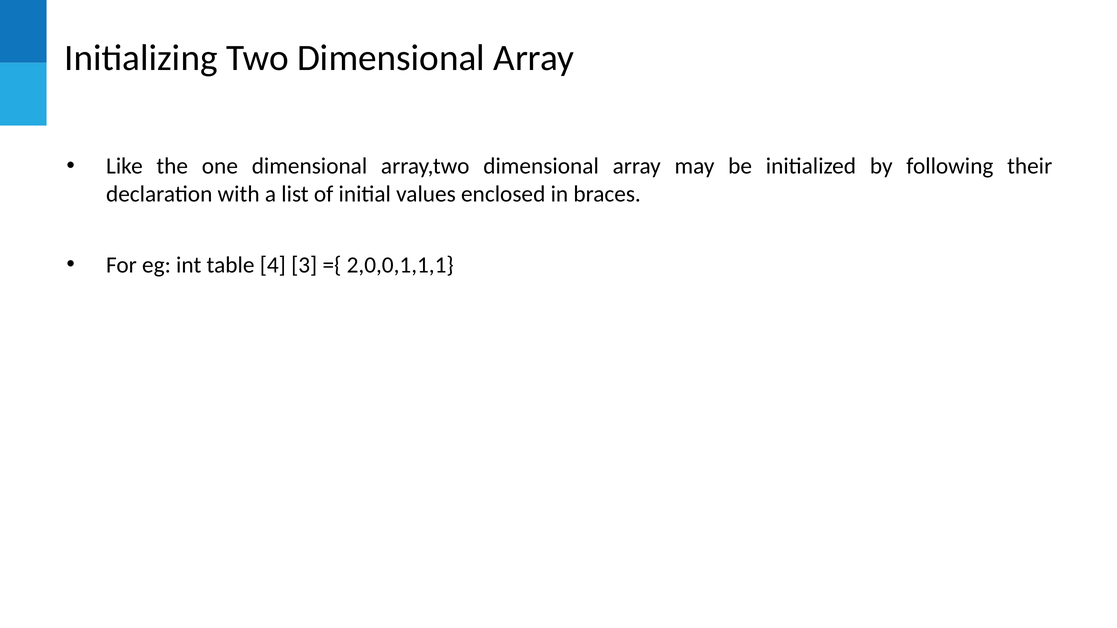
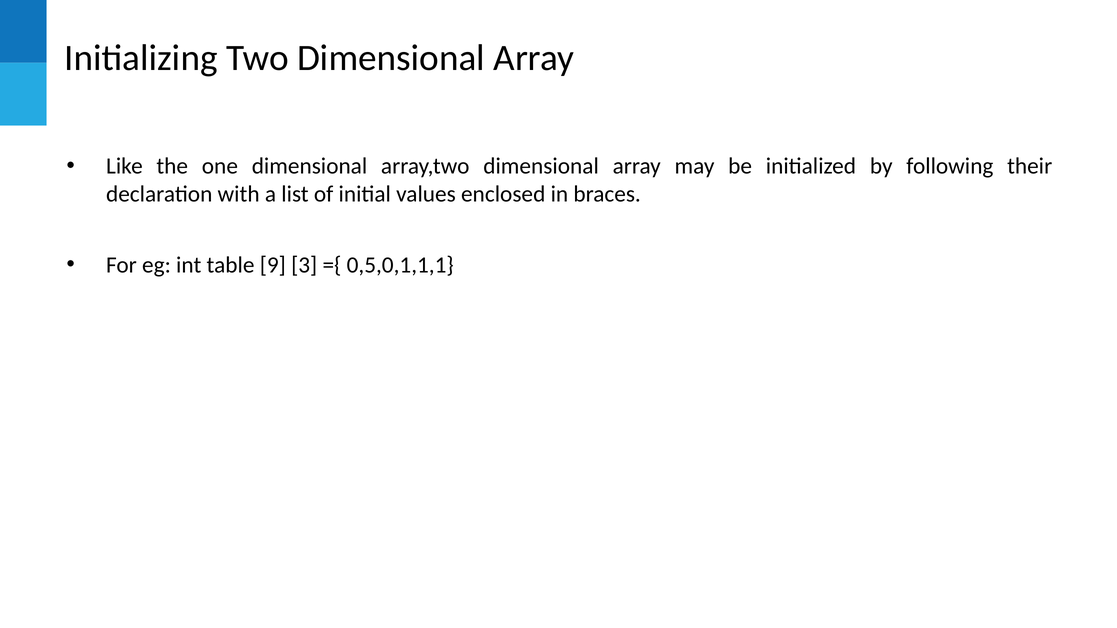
4: 4 -> 9
2,0,0,1,1,1: 2,0,0,1,1,1 -> 0,5,0,1,1,1
